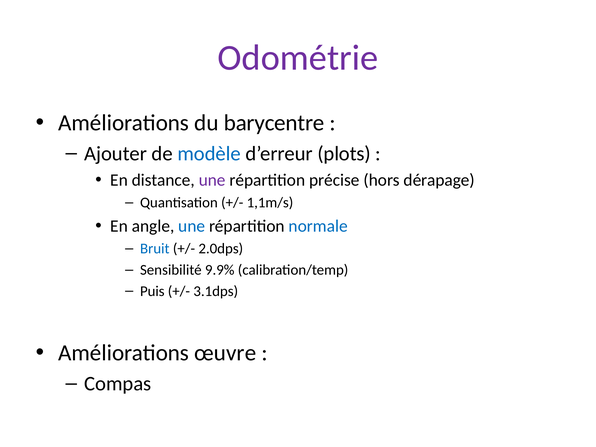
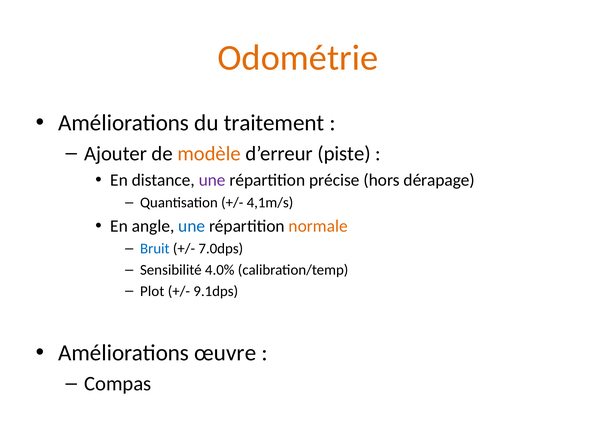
Odométrie colour: purple -> orange
barycentre: barycentre -> traitement
modèle colour: blue -> orange
plots: plots -> piste
1,1m/s: 1,1m/s -> 4,1m/s
normale colour: blue -> orange
2.0dps: 2.0dps -> 7.0dps
9.9%: 9.9% -> 4.0%
Puis: Puis -> Plot
3.1dps: 3.1dps -> 9.1dps
